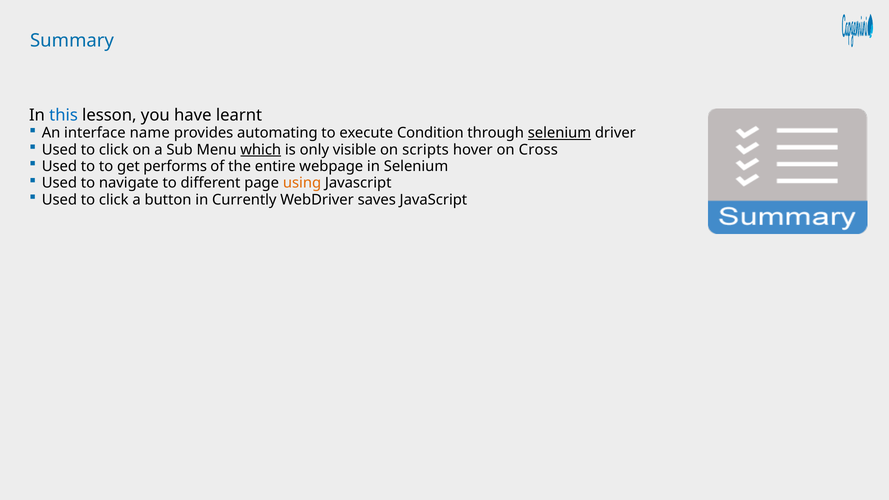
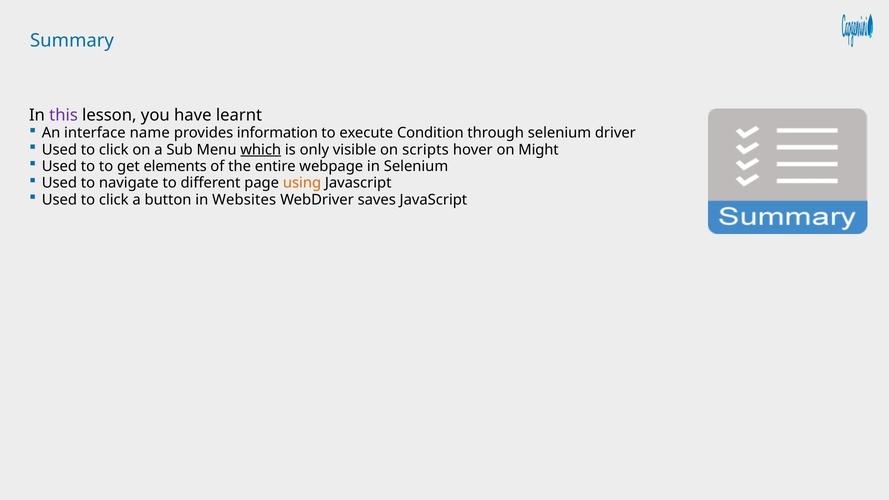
this colour: blue -> purple
automating: automating -> information
selenium at (559, 133) underline: present -> none
Cross: Cross -> Might
performs: performs -> elements
Currently: Currently -> Websites
